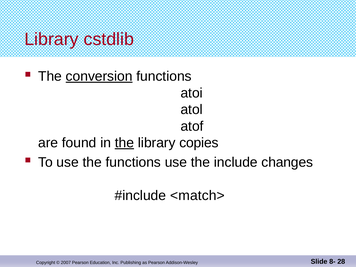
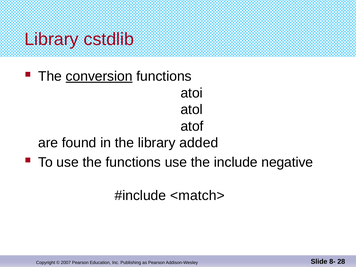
the at (124, 143) underline: present -> none
copies: copies -> added
changes: changes -> negative
